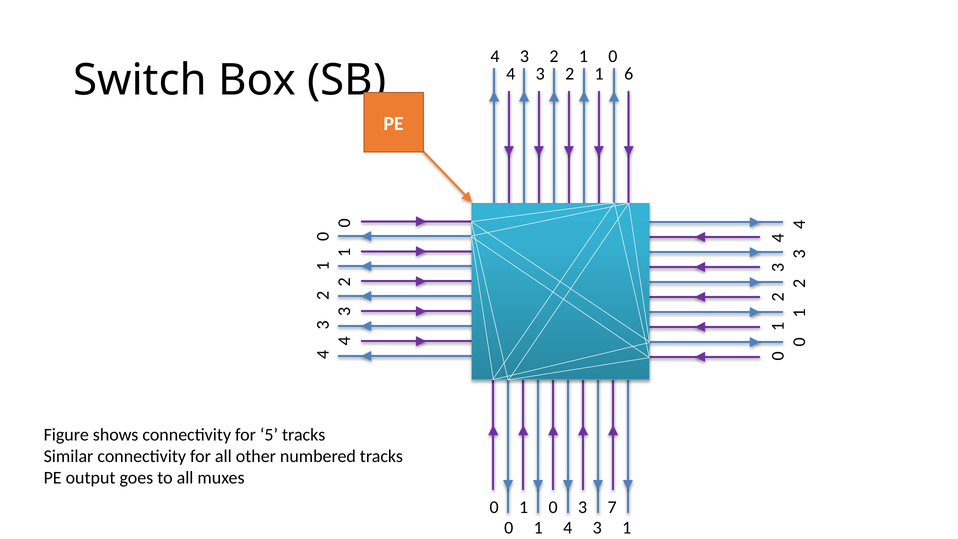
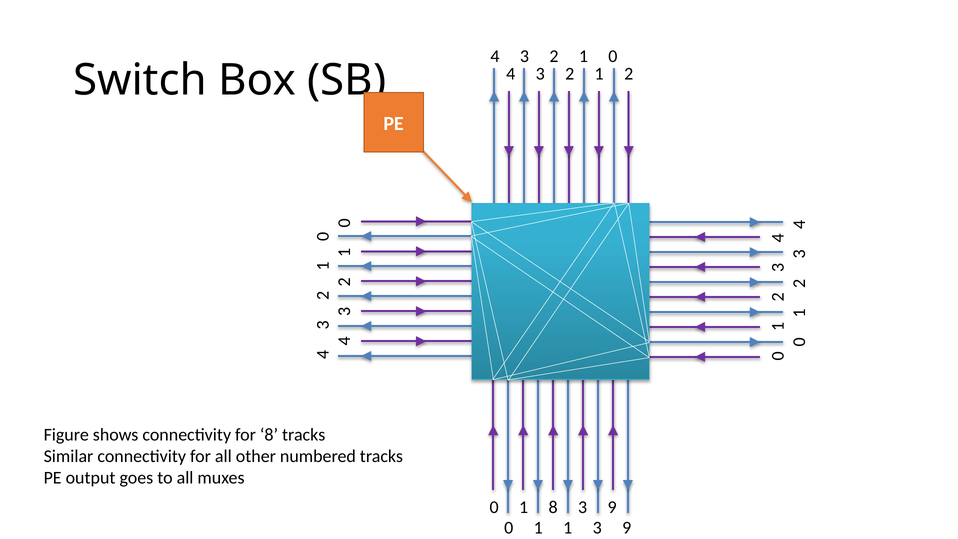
6 at (629, 74): 6 -> 2
for 5: 5 -> 8
0 1 0: 0 -> 8
7 at (612, 507): 7 -> 9
1 4: 4 -> 1
1 at (627, 528): 1 -> 9
